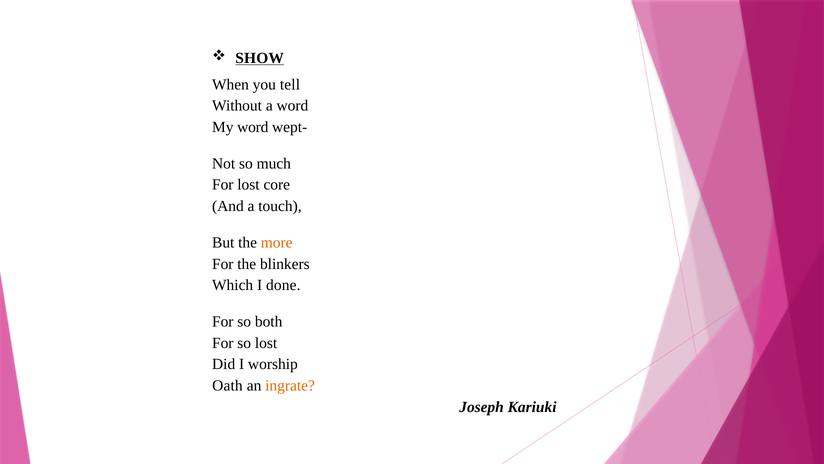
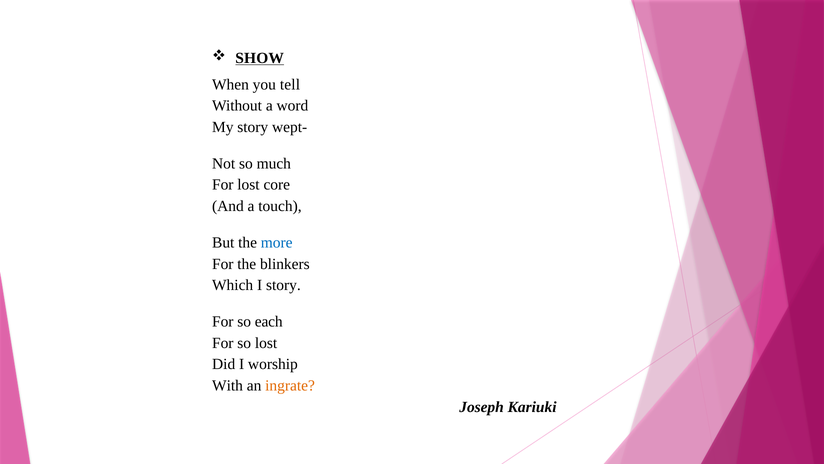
My word: word -> story
more colour: orange -> blue
I done: done -> story
both: both -> each
Oath: Oath -> With
